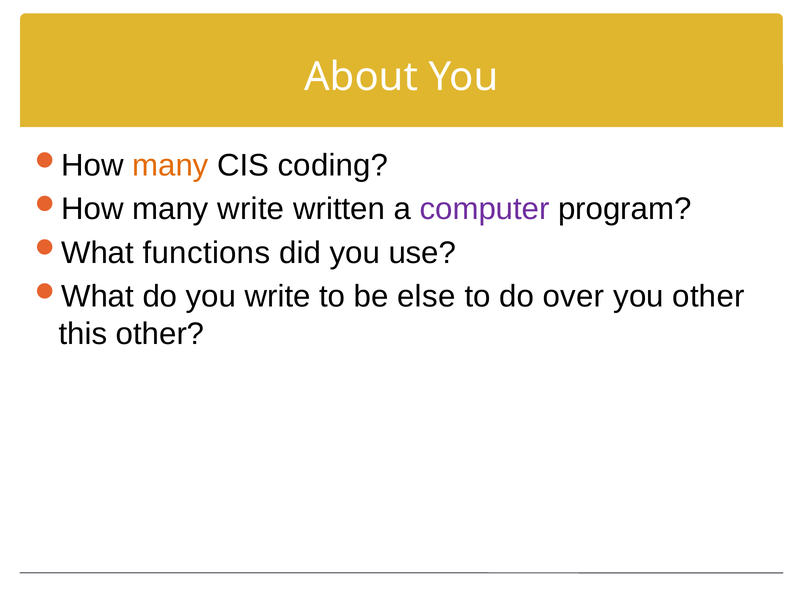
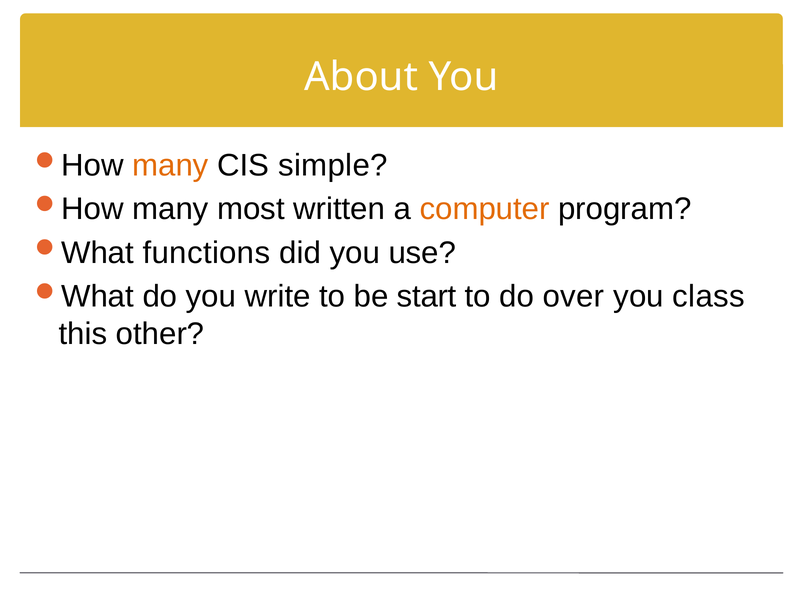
coding: coding -> simple
many write: write -> most
computer colour: purple -> orange
else: else -> start
you other: other -> class
